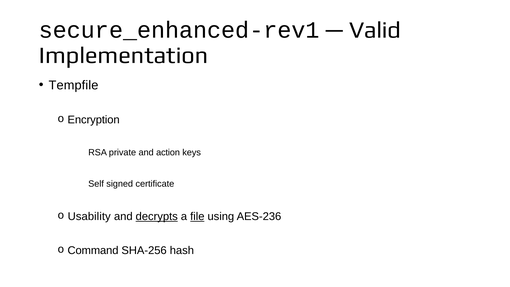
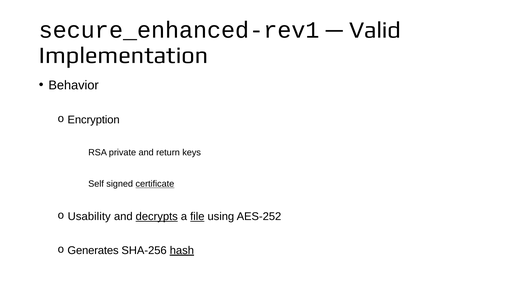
Tempfile: Tempfile -> Behavior
action: action -> return
certificate underline: none -> present
AES-236: AES-236 -> AES-252
Command: Command -> Generates
hash underline: none -> present
